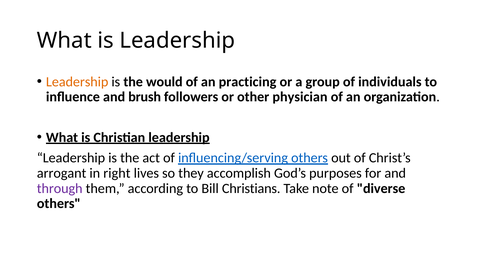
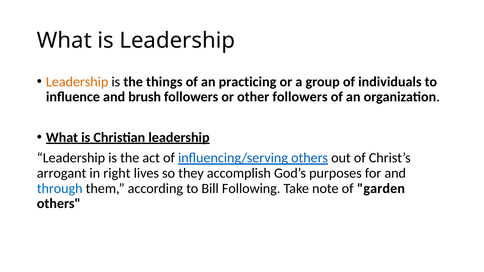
would: would -> things
other physician: physician -> followers
through colour: purple -> blue
Christians: Christians -> Following
diverse: diverse -> garden
